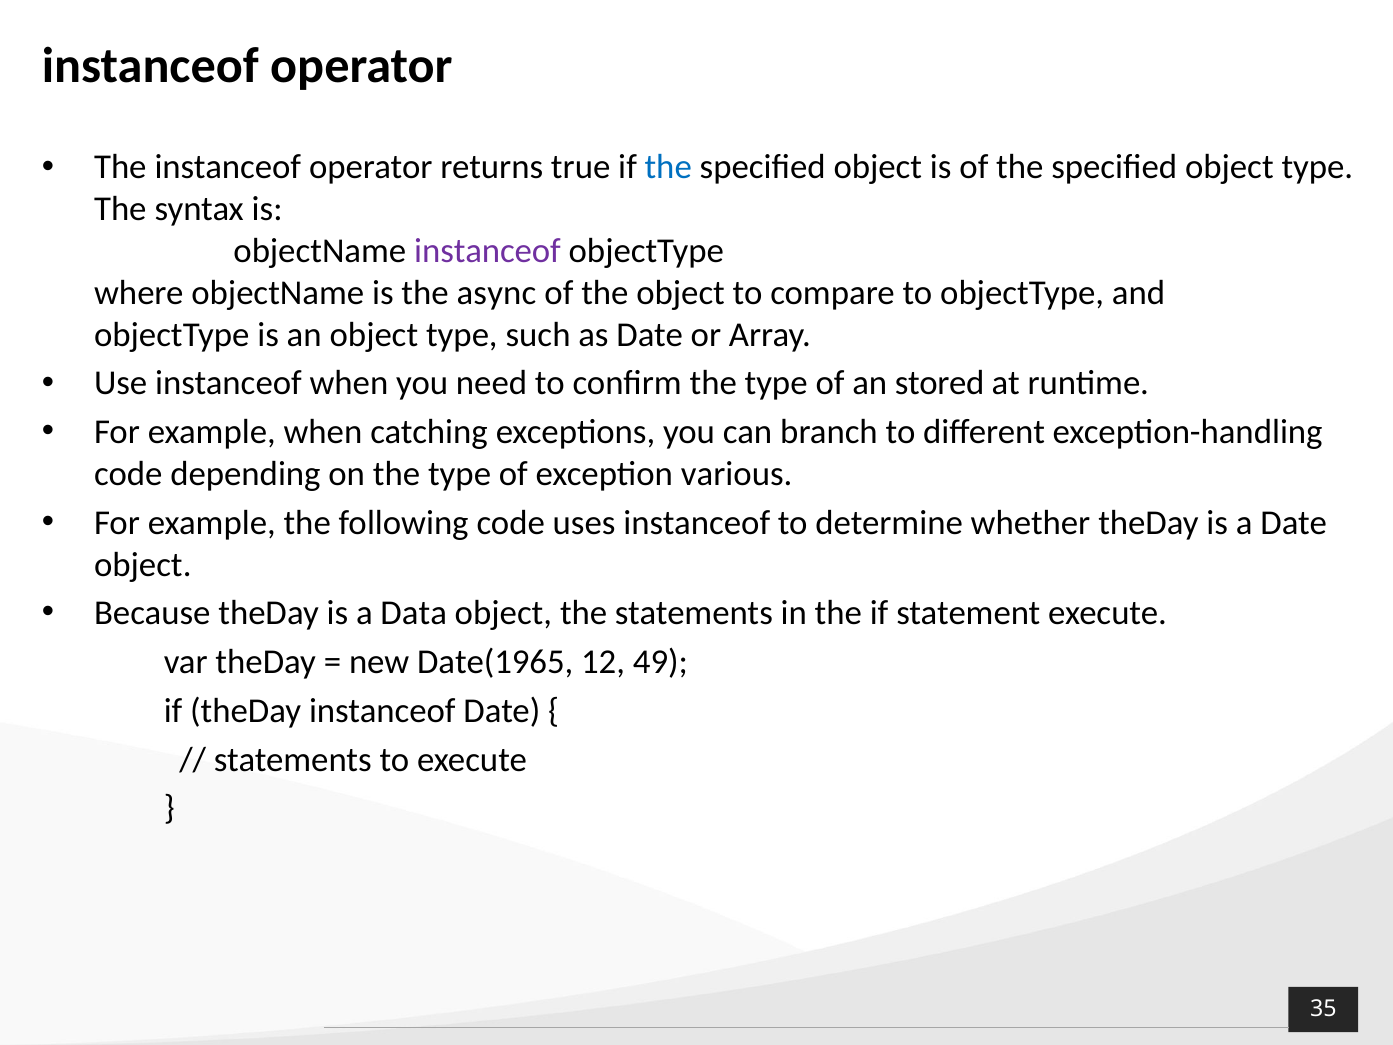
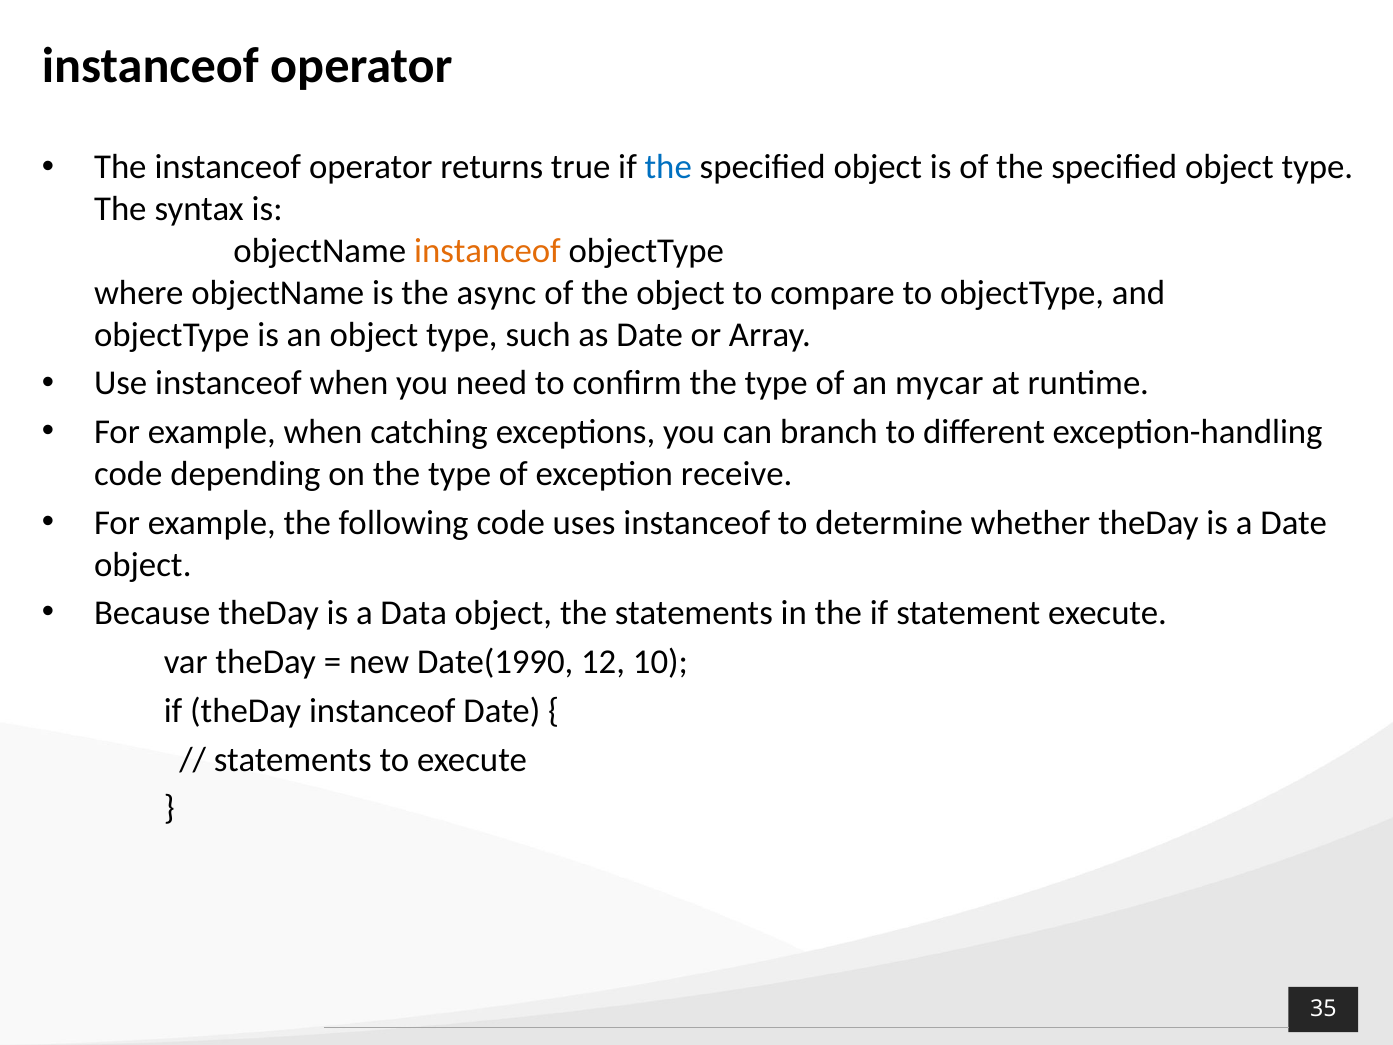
instanceof at (488, 251) colour: purple -> orange
stored: stored -> mycar
various: various -> receive
Date(1965: Date(1965 -> Date(1990
49: 49 -> 10
